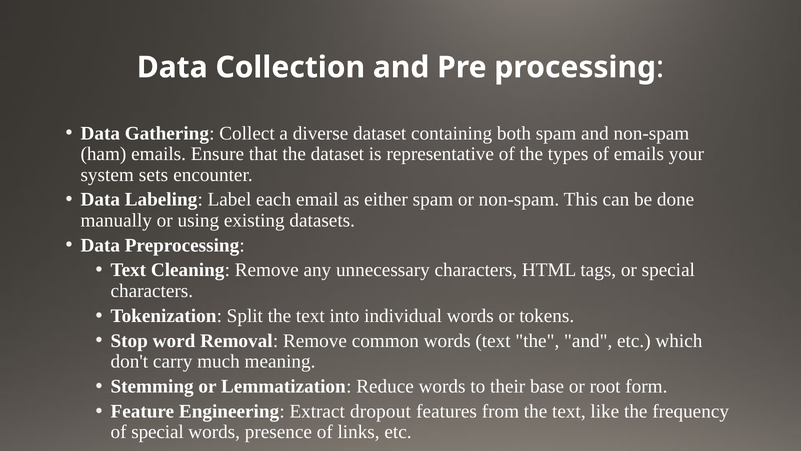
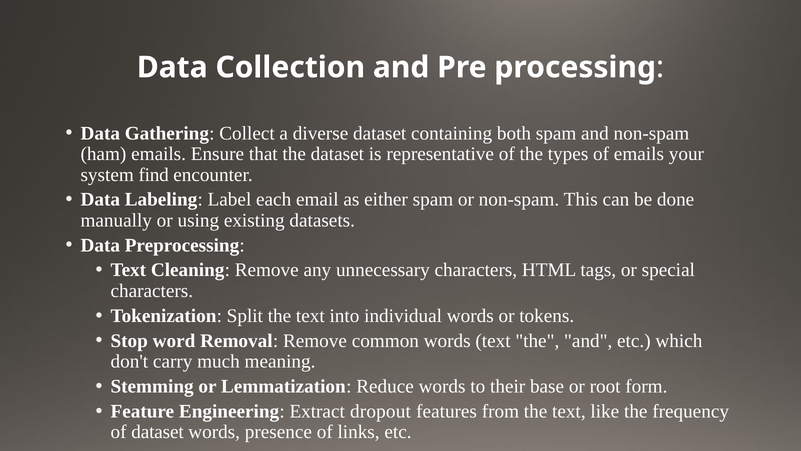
sets: sets -> find
of special: special -> dataset
